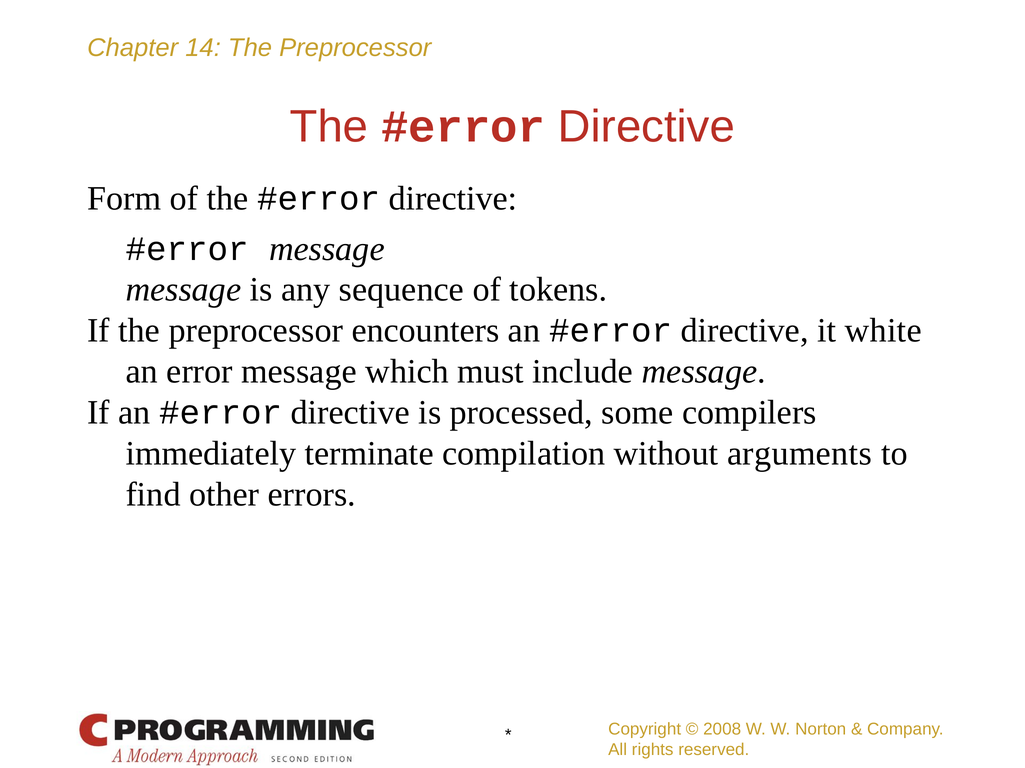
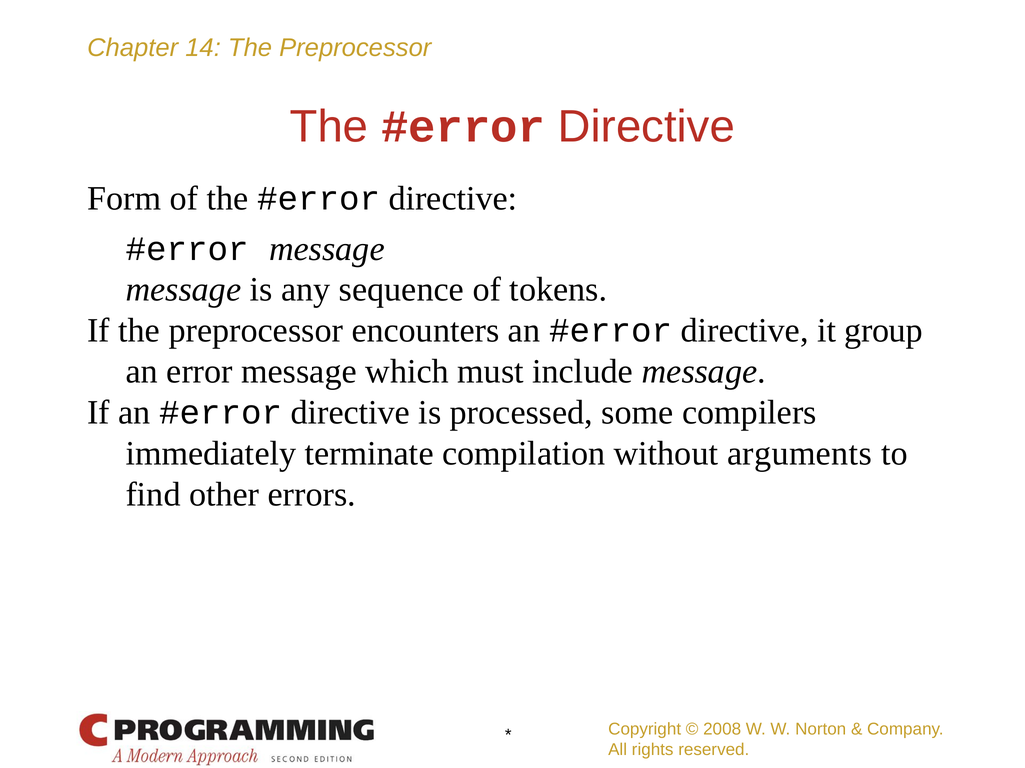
white: white -> group
